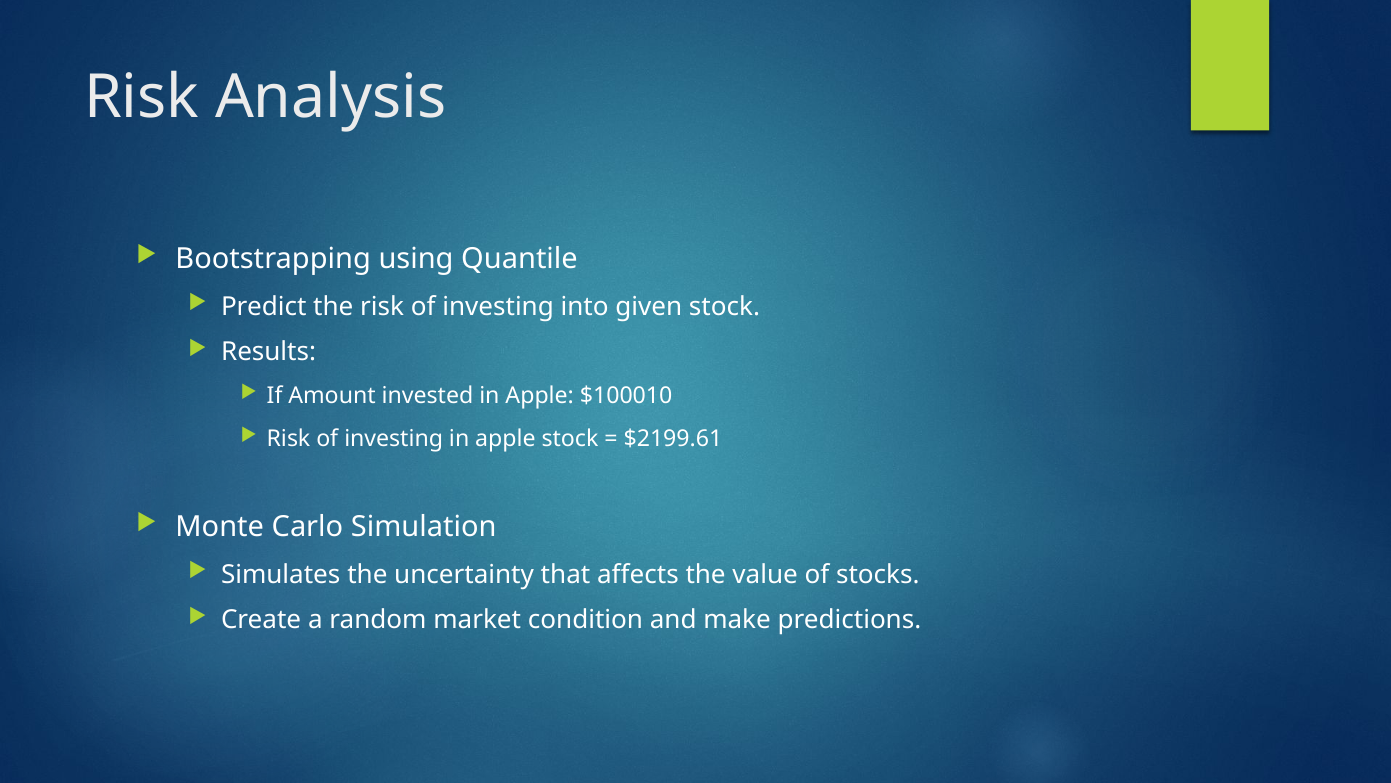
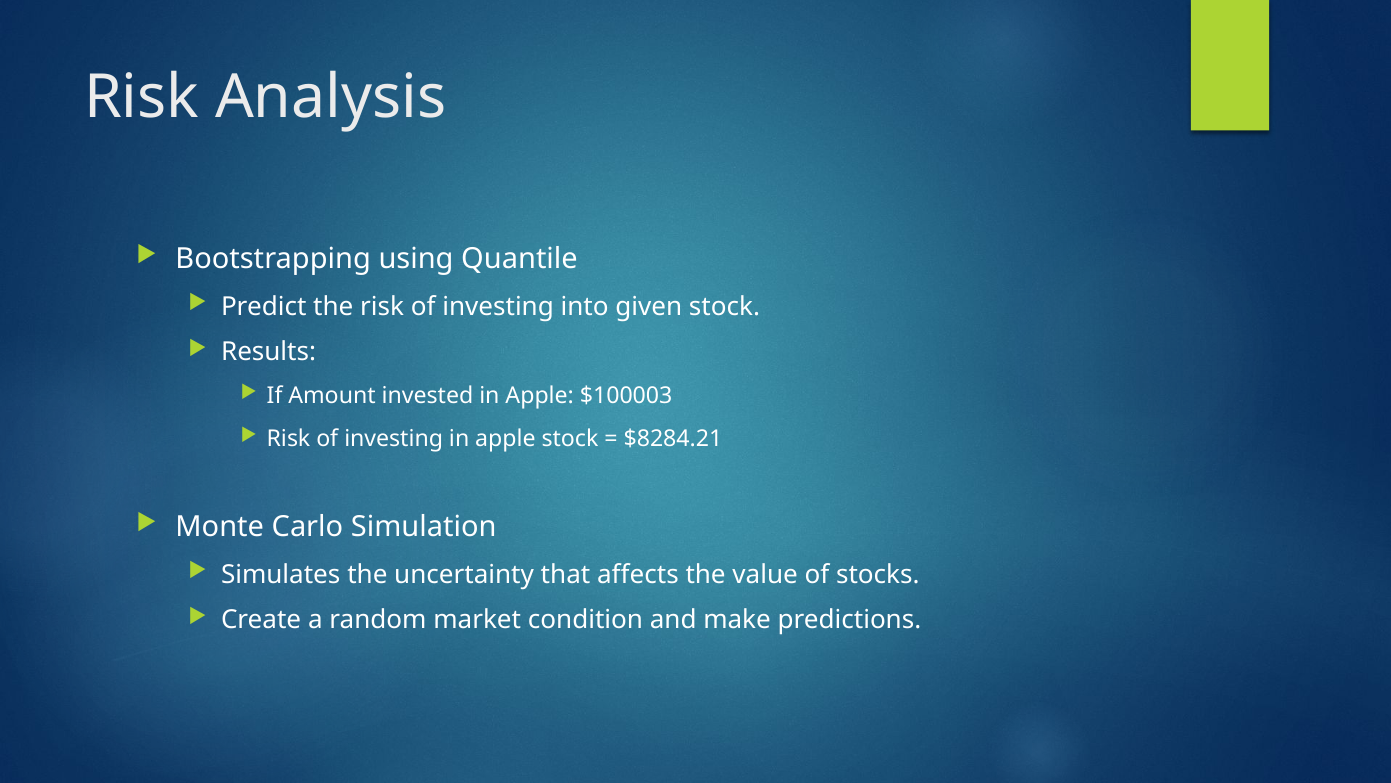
$100010: $100010 -> $100003
$2199.61: $2199.61 -> $8284.21
